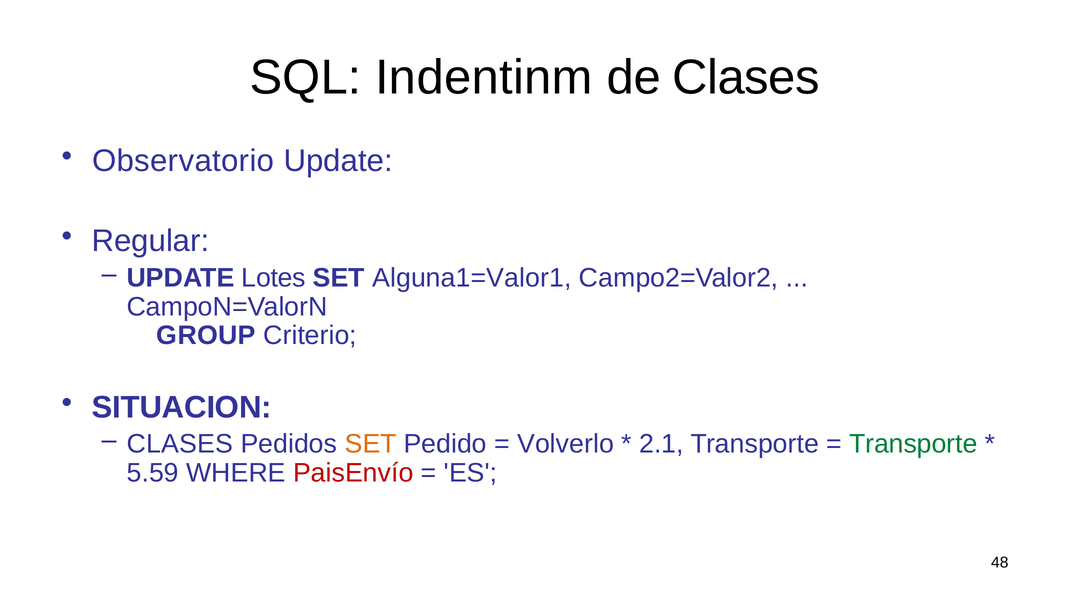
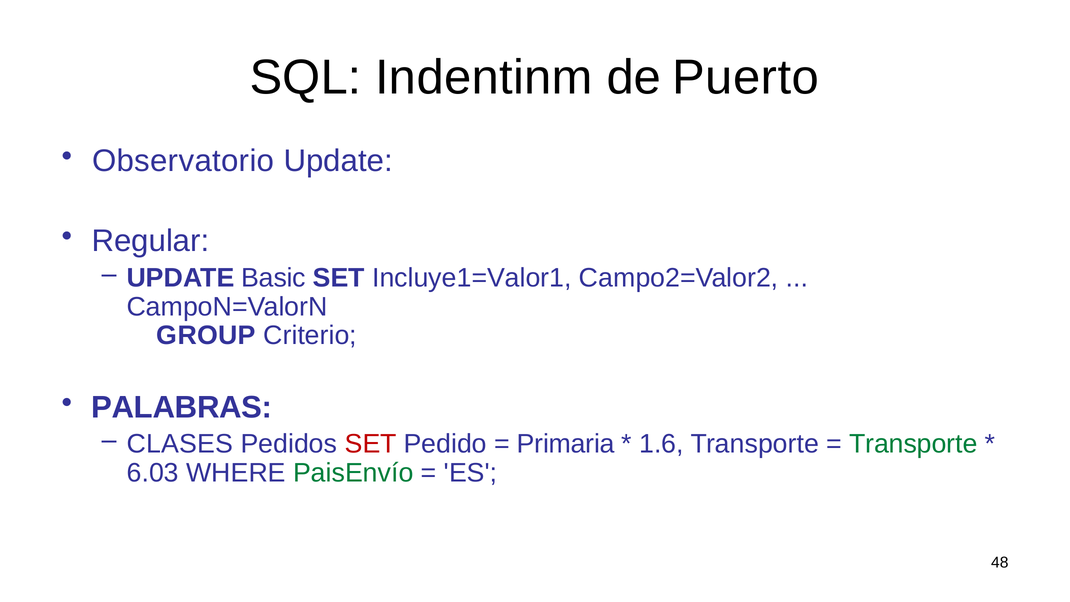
de Clases: Clases -> Puerto
Lotes: Lotes -> Basic
Alguna1=Valor1: Alguna1=Valor1 -> Incluye1=Valor1
SITUACION: SITUACION -> PALABRAS
SET at (371, 444) colour: orange -> red
Volverlo: Volverlo -> Primaria
2.1: 2.1 -> 1.6
5.59: 5.59 -> 6.03
PaisEnvío colour: red -> green
